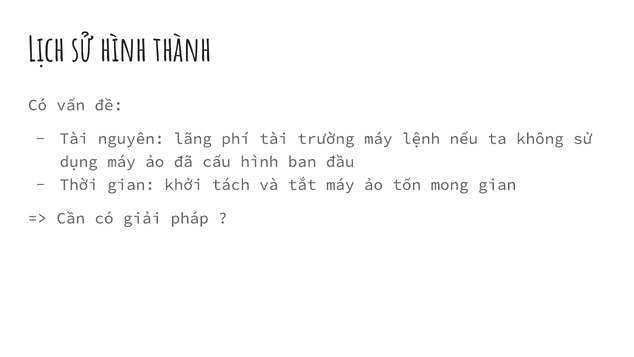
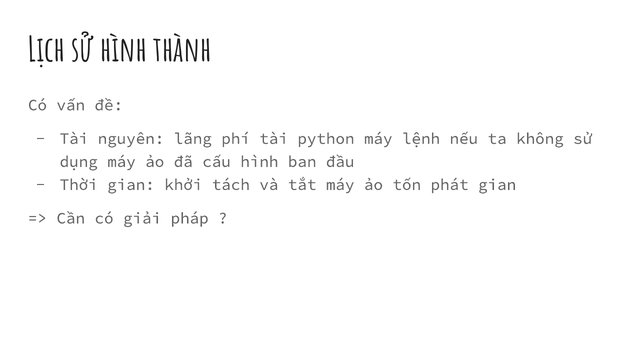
trường: trường -> python
mong: mong -> phát
